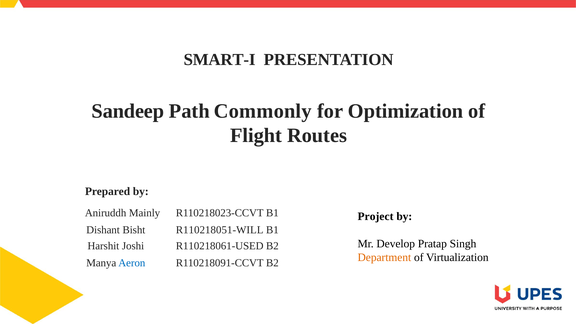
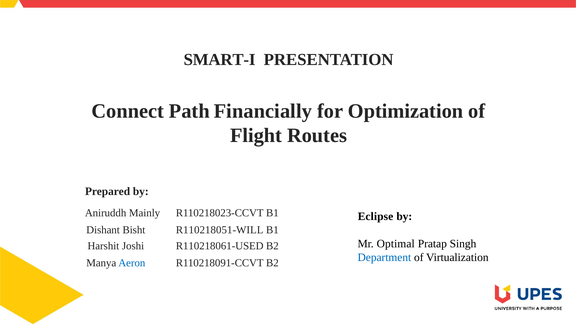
Sandeep: Sandeep -> Connect
Commonly: Commonly -> Financially
Project: Project -> Eclipse
Develop: Develop -> Optimal
Department colour: orange -> blue
